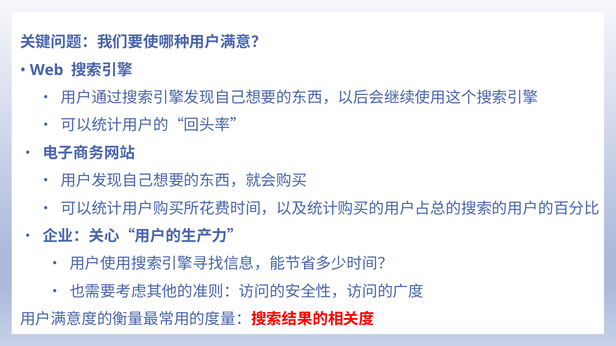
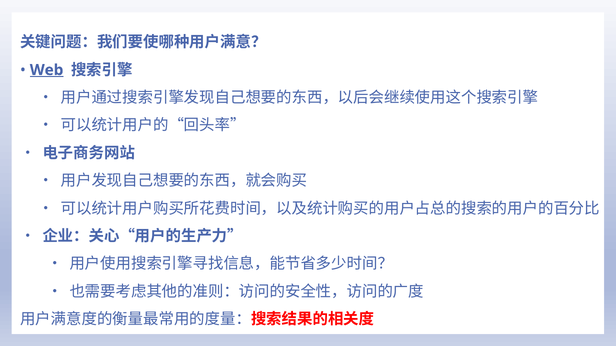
Web underline: none -> present
